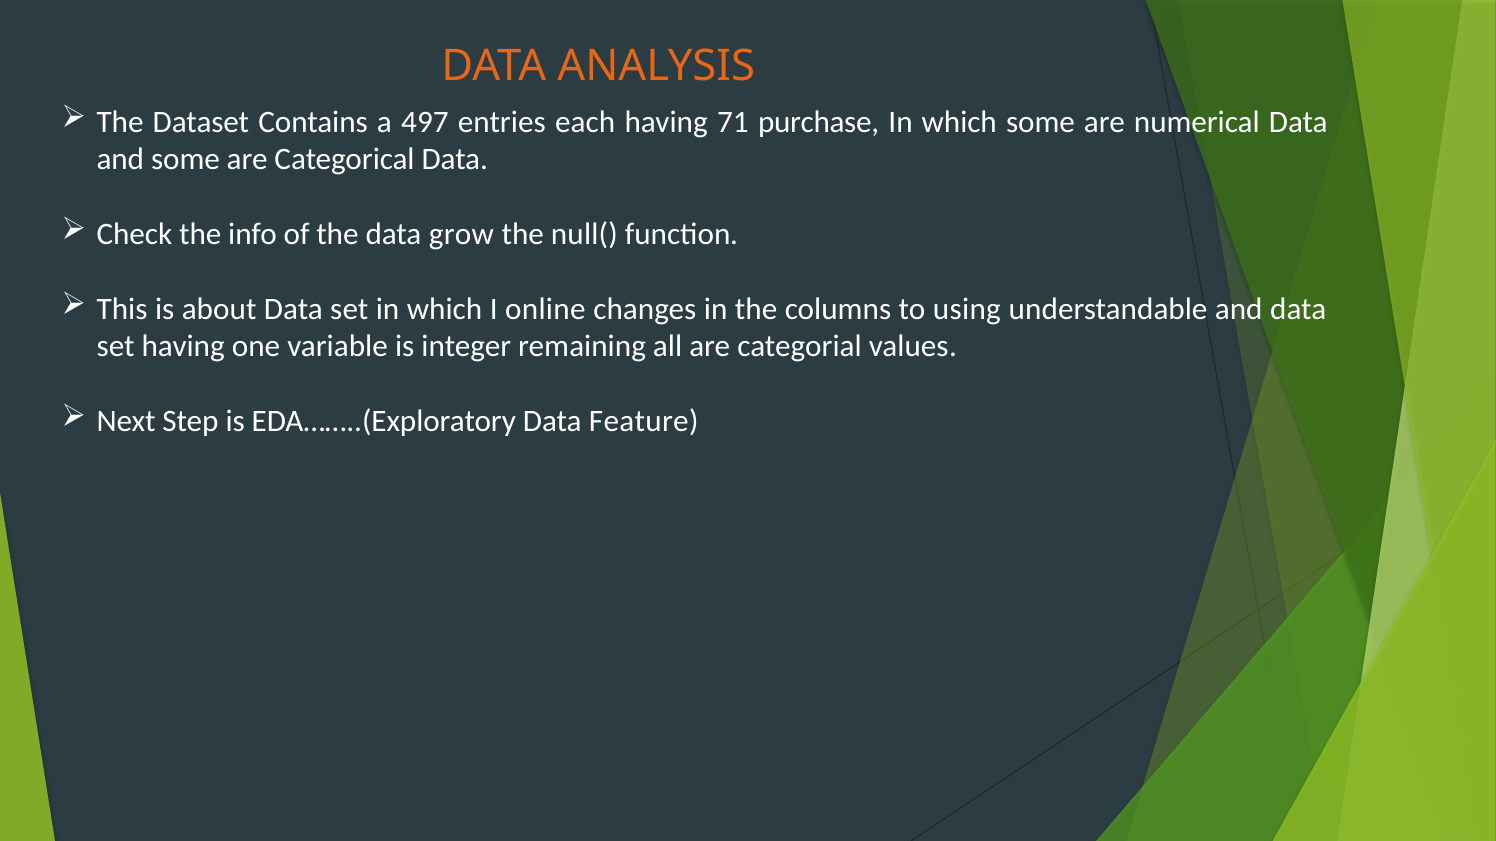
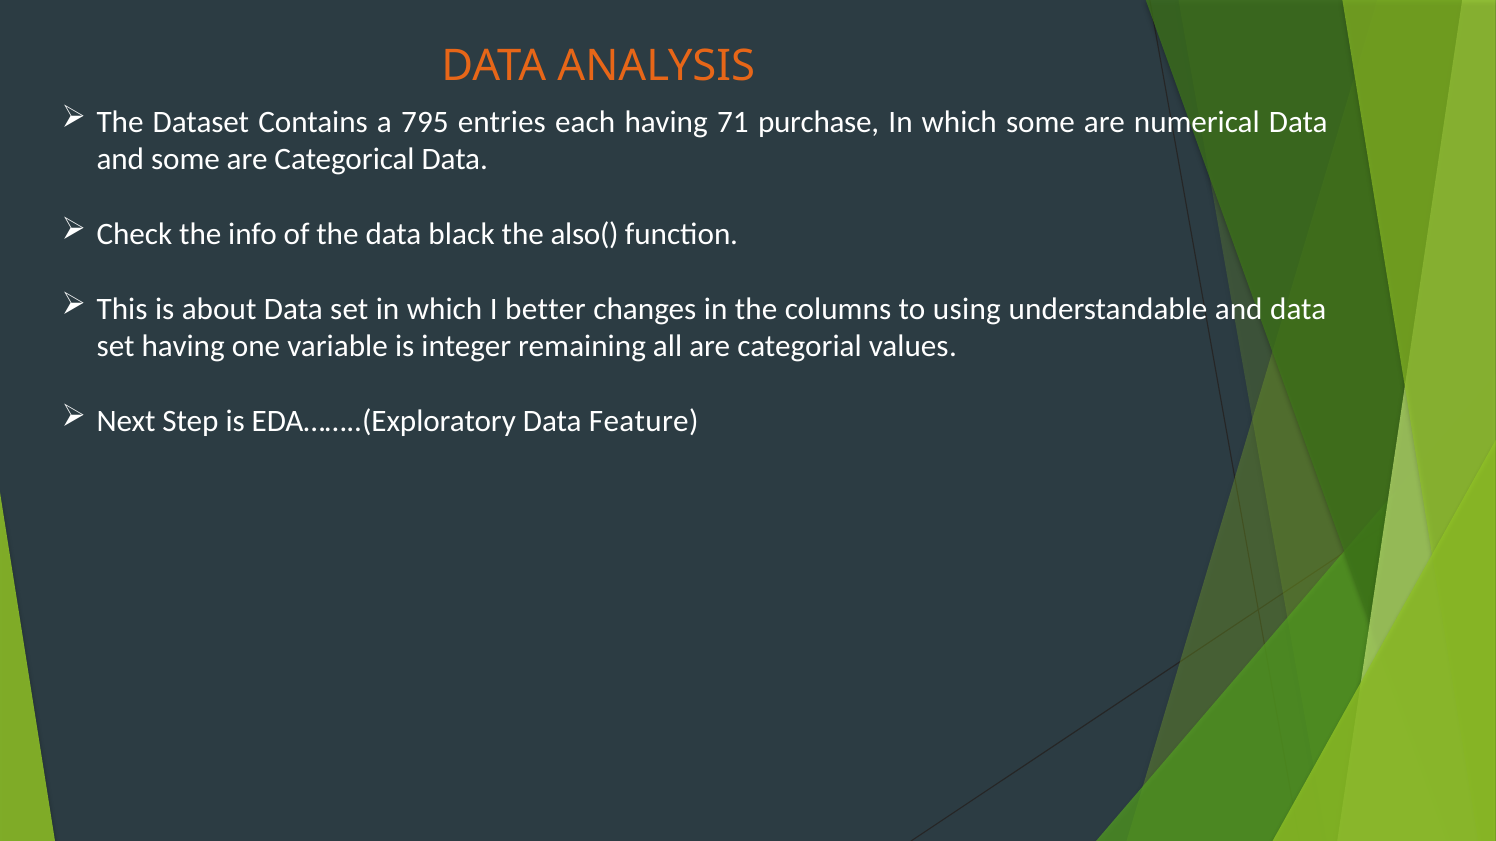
497: 497 -> 795
grow: grow -> black
null(: null( -> also(
online: online -> better
